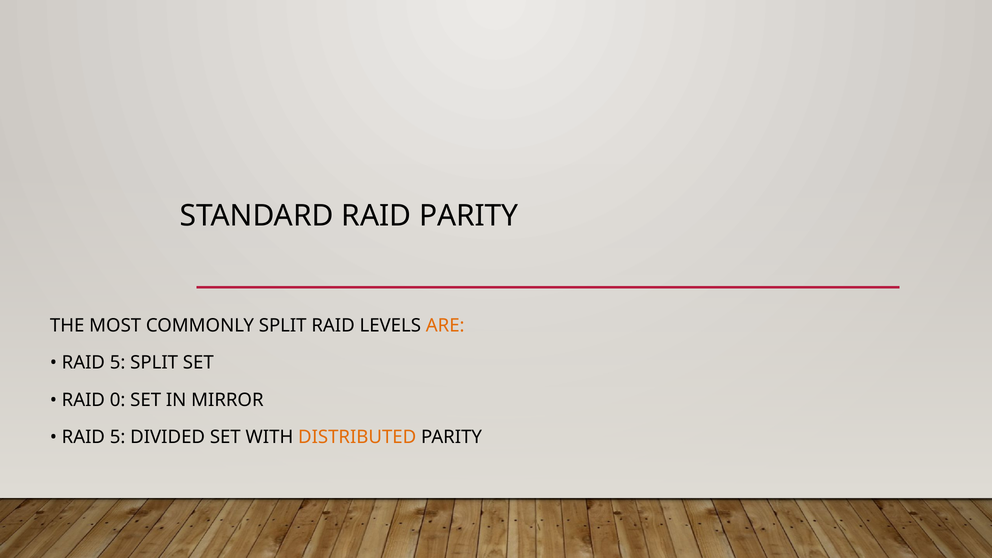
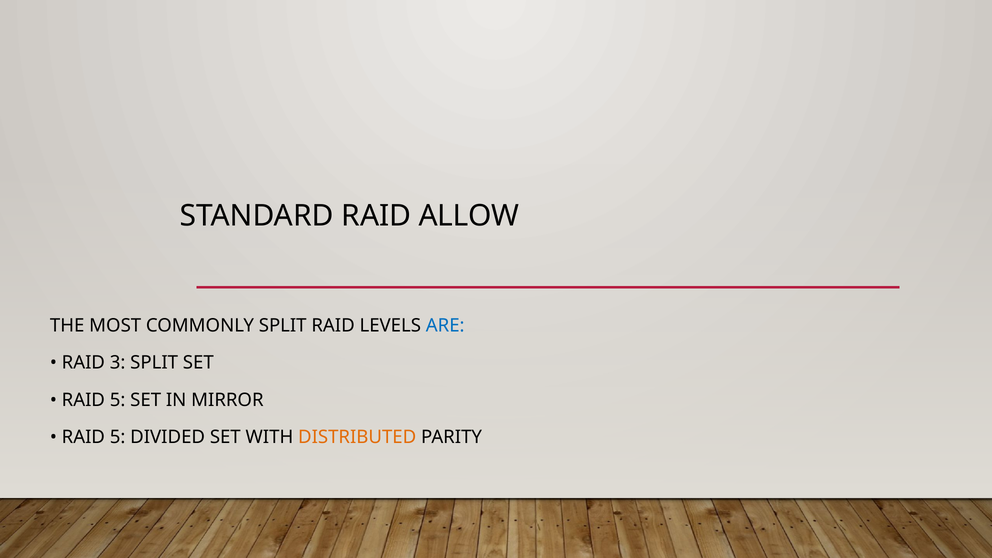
RAID PARITY: PARITY -> ALLOW
ARE colour: orange -> blue
5 at (118, 363): 5 -> 3
0 at (118, 400): 0 -> 5
